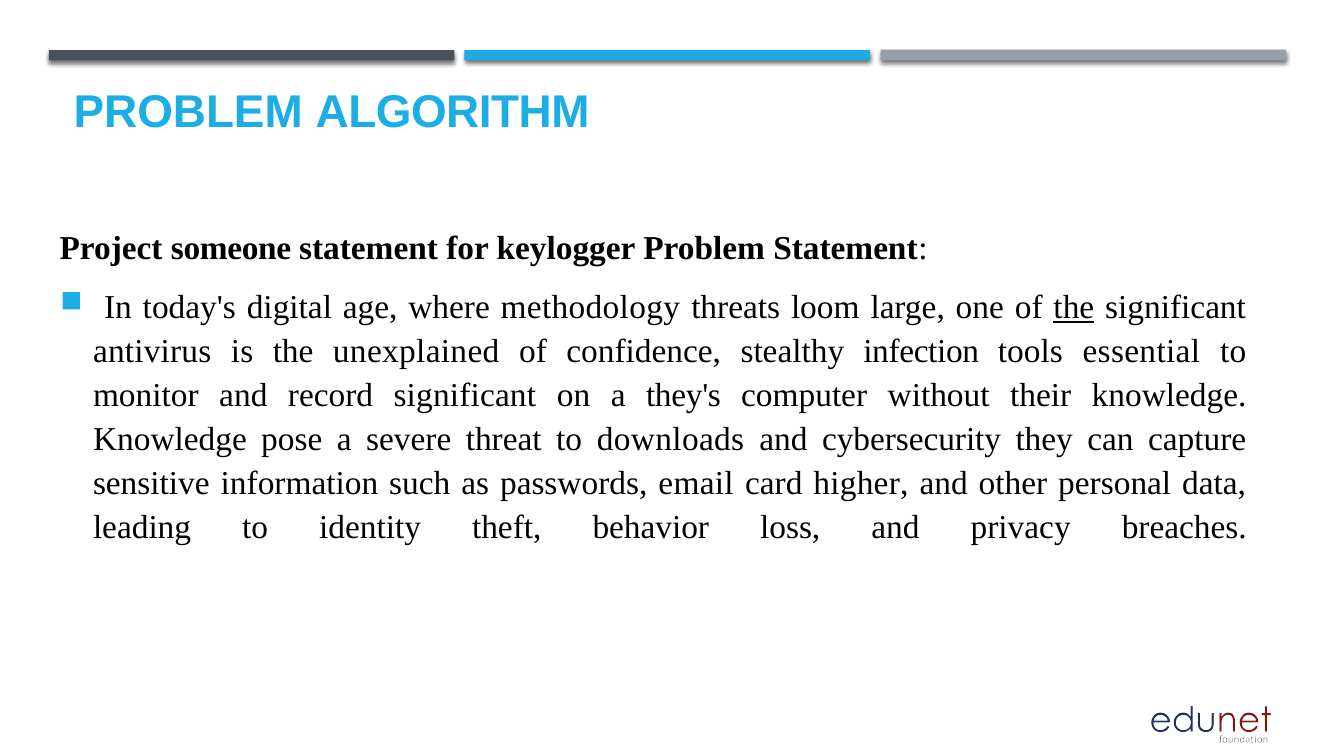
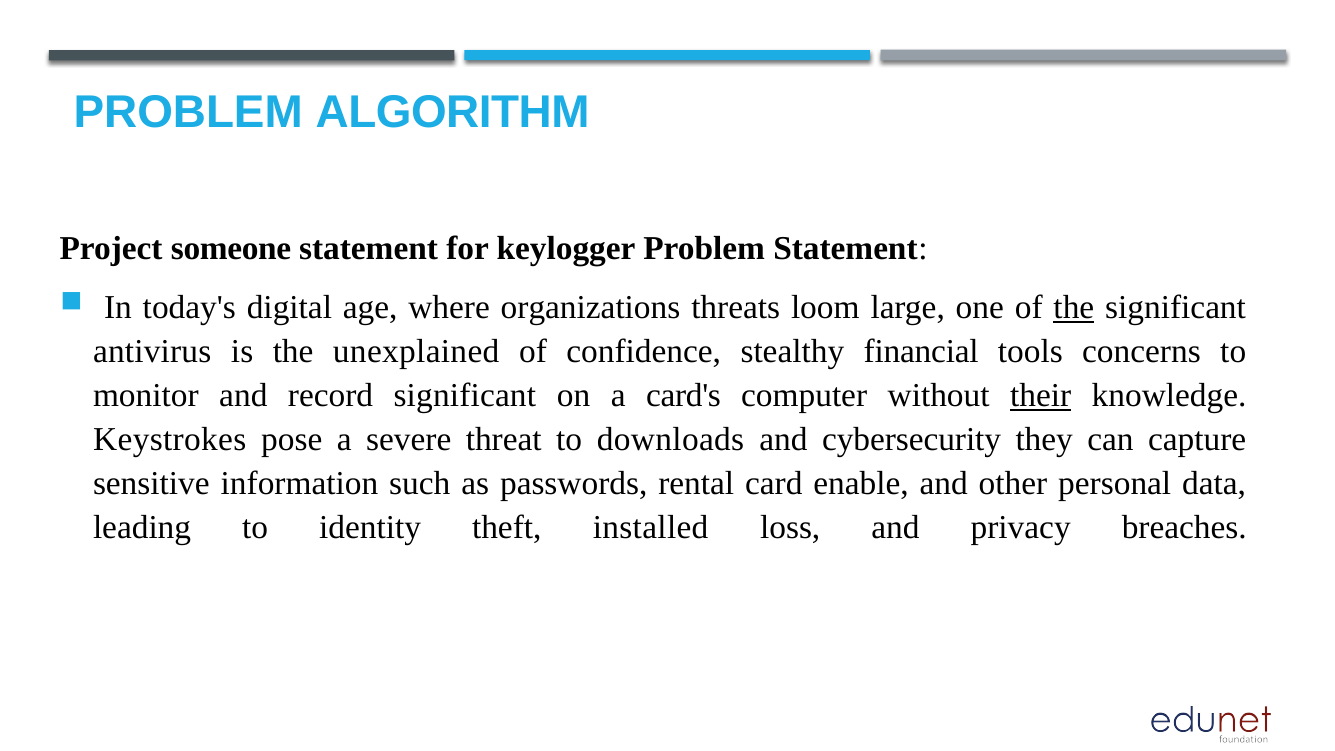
methodology: methodology -> organizations
infection: infection -> financial
essential: essential -> concerns
they's: they's -> card's
their underline: none -> present
Knowledge at (170, 440): Knowledge -> Keystrokes
email: email -> rental
higher: higher -> enable
behavior: behavior -> installed
